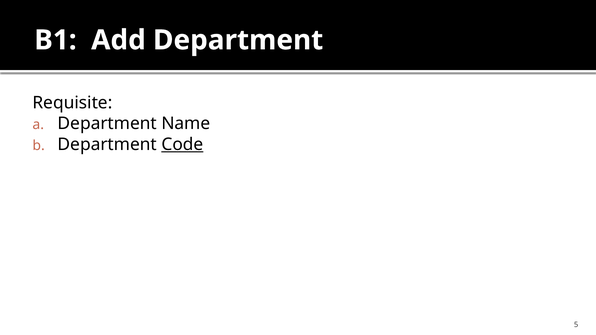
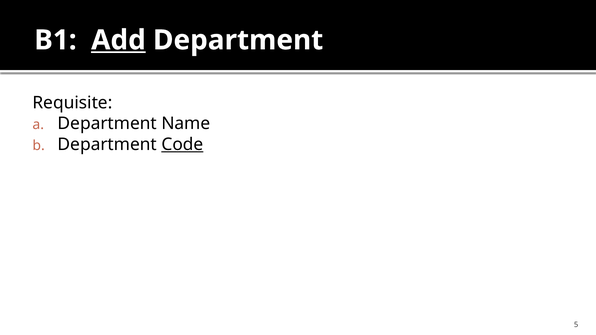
Add underline: none -> present
